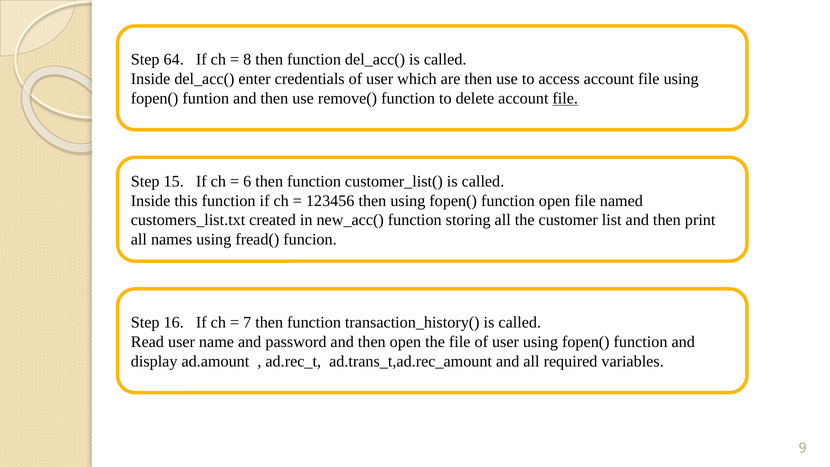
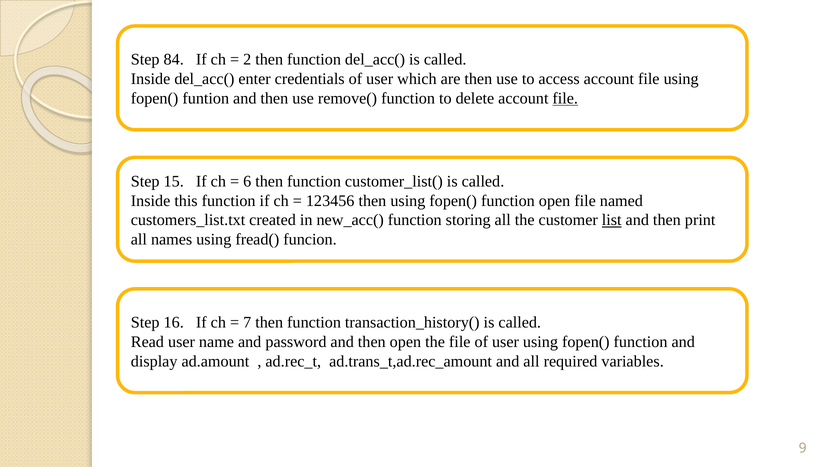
64: 64 -> 84
8: 8 -> 2
list underline: none -> present
